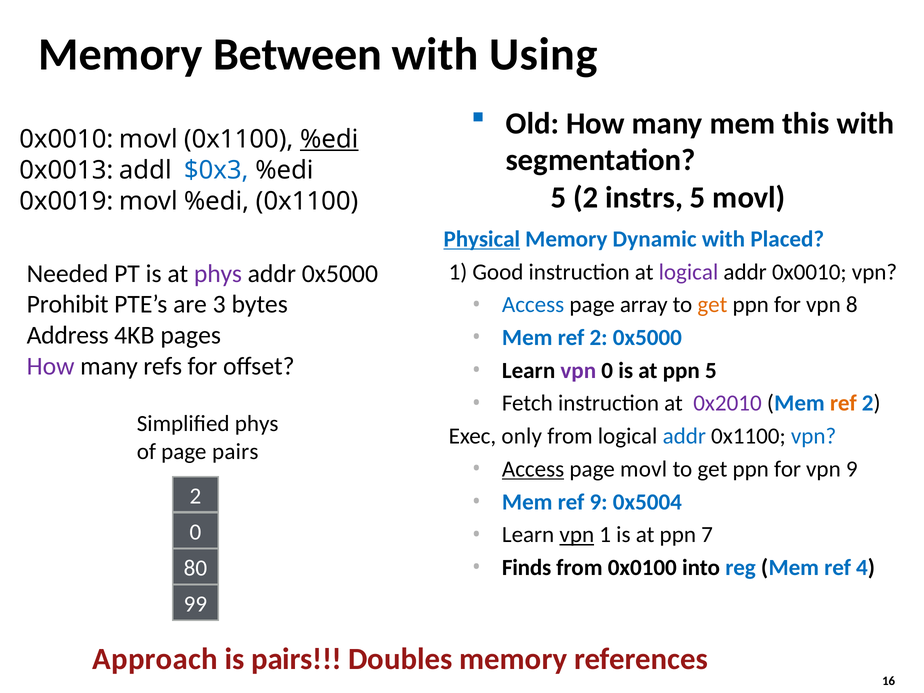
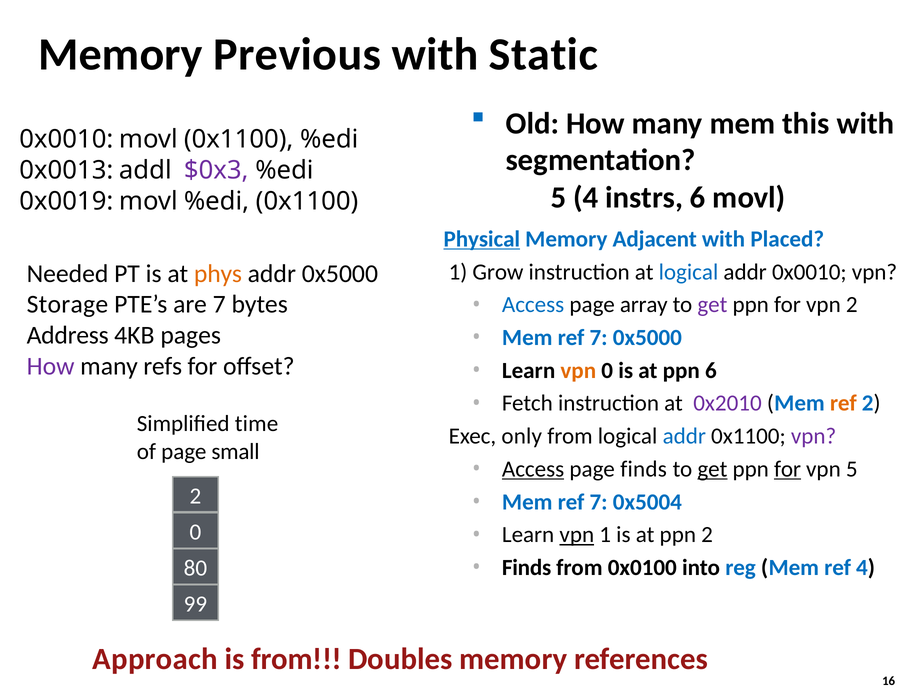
Between: Between -> Previous
Using: Using -> Static
%edi at (329, 139) underline: present -> none
$0x3 colour: blue -> purple
5 2: 2 -> 4
instrs 5: 5 -> 6
Dynamic: Dynamic -> Adjacent
Good: Good -> Grow
logical at (688, 272) colour: purple -> blue
phys at (218, 274) colour: purple -> orange
Prohibit: Prohibit -> Storage
are 3: 3 -> 7
get at (712, 305) colour: orange -> purple
vpn 8: 8 -> 2
2 at (599, 338): 2 -> 7
vpn at (578, 370) colour: purple -> orange
ppn 5: 5 -> 6
Simplified phys: phys -> time
vpn at (814, 436) colour: blue -> purple
page pairs: pairs -> small
page movl: movl -> finds
get at (712, 469) underline: none -> present
for at (788, 469) underline: none -> present
vpn 9: 9 -> 5
9 at (599, 502): 9 -> 7
ppn 7: 7 -> 2
is pairs: pairs -> from
